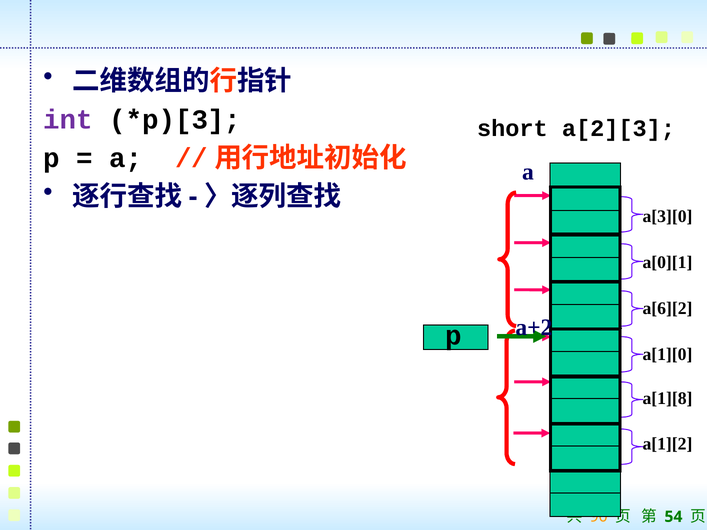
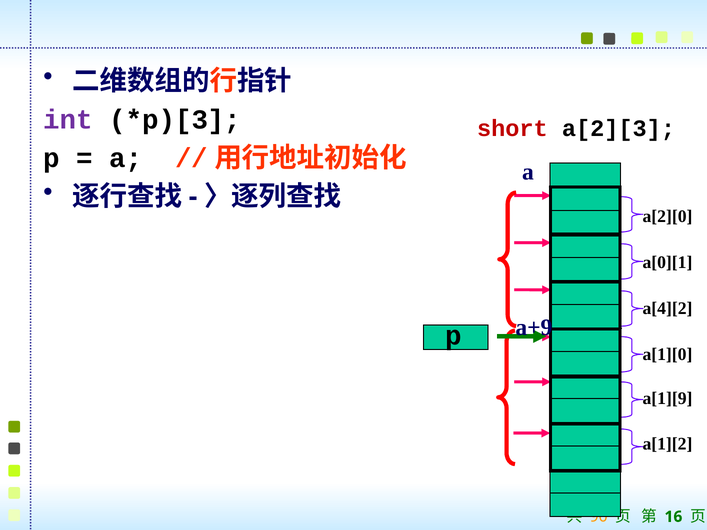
short colour: black -> red
a[3][0: a[3][0 -> a[2][0
a[6][2: a[6][2 -> a[4][2
a+2: a+2 -> a+9
a[1][8: a[1][8 -> a[1][9
54: 54 -> 16
